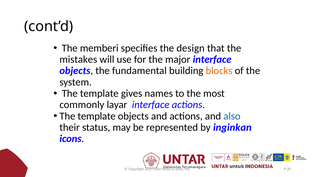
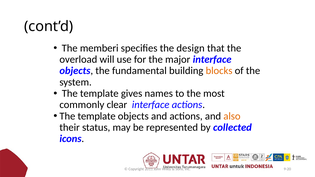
mistakes: mistakes -> overload
layar: layar -> clear
also colour: blue -> orange
inginkan: inginkan -> collected
